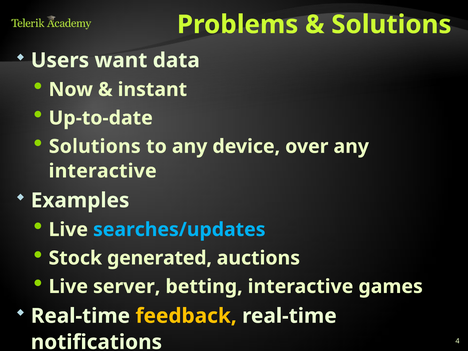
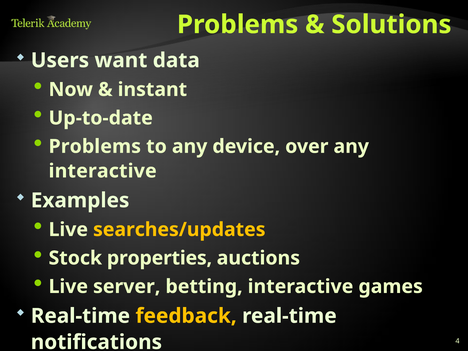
Solutions at (95, 146): Solutions -> Problems
searches/updates colour: light blue -> yellow
generated: generated -> properties
